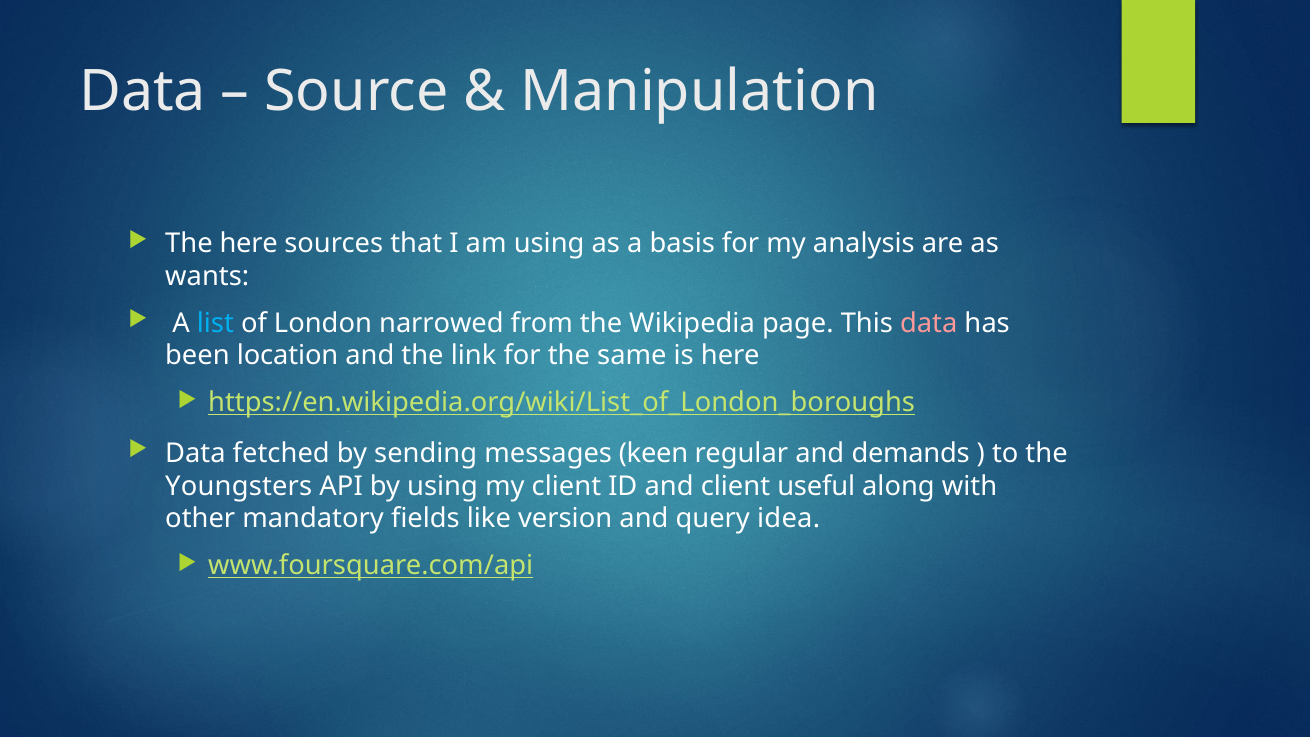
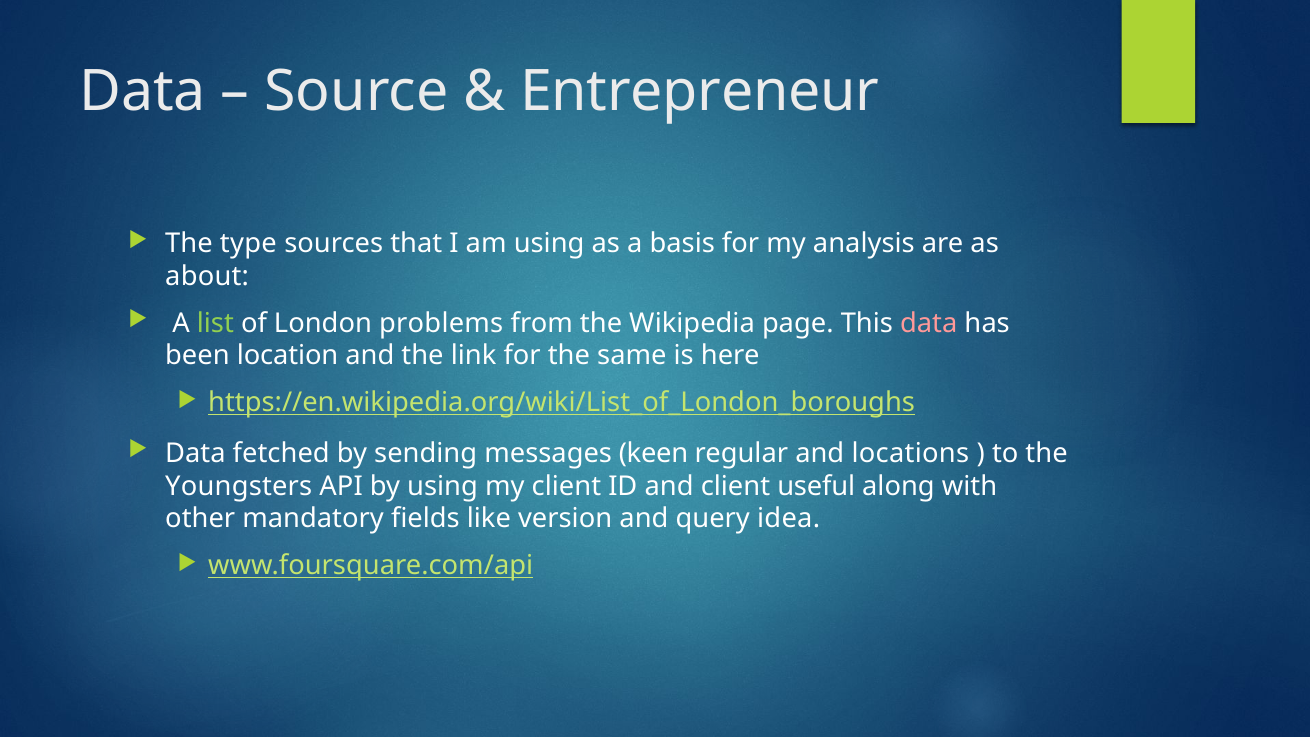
Manipulation: Manipulation -> Entrepreneur
The here: here -> type
wants: wants -> about
list colour: light blue -> light green
narrowed: narrowed -> problems
demands: demands -> locations
